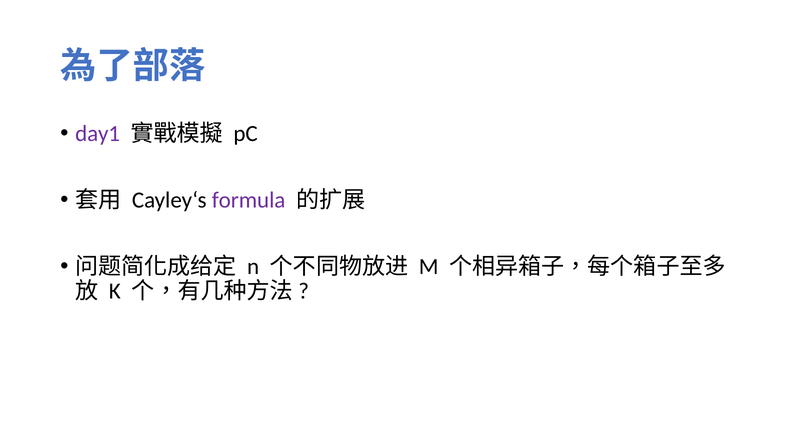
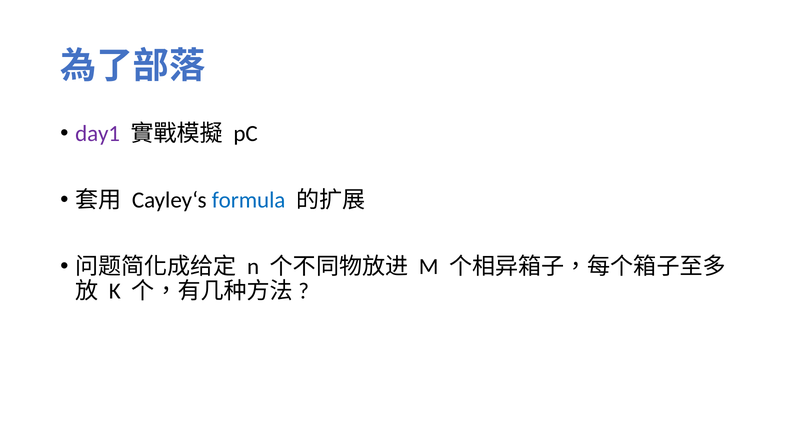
formula colour: purple -> blue
